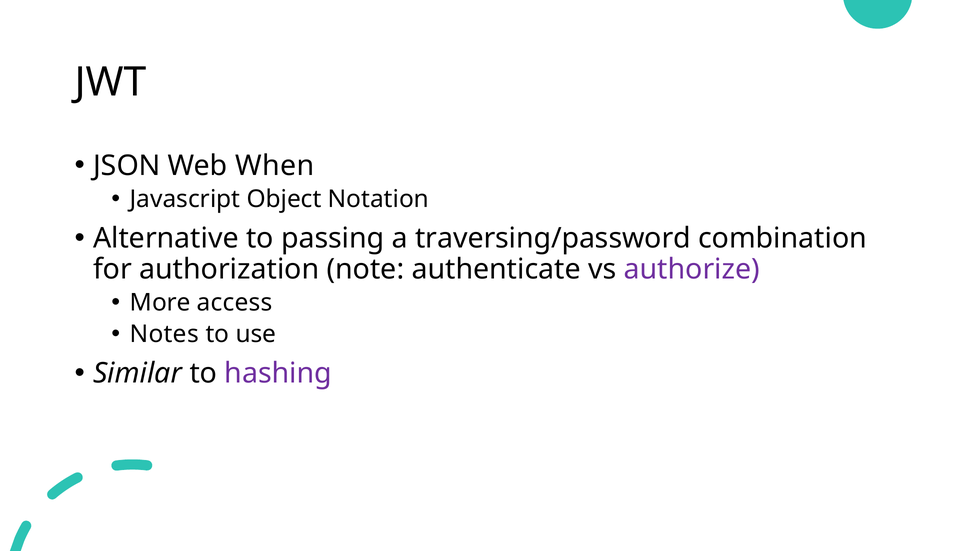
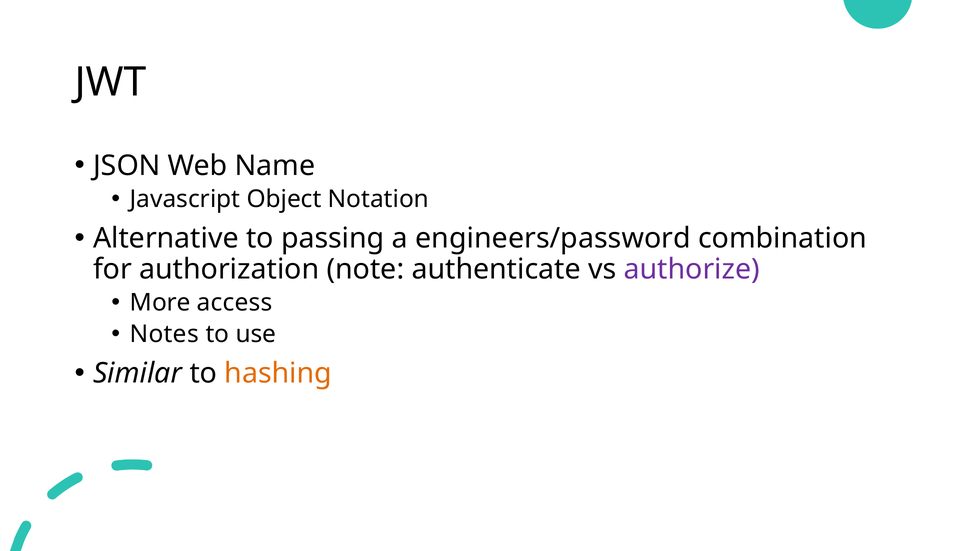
When: When -> Name
traversing/password: traversing/password -> engineers/password
hashing colour: purple -> orange
